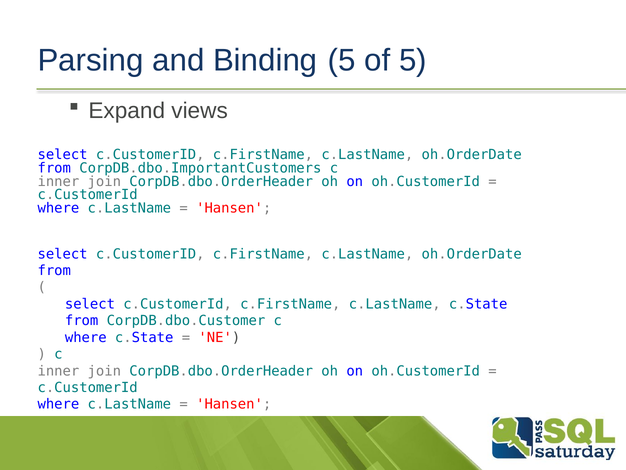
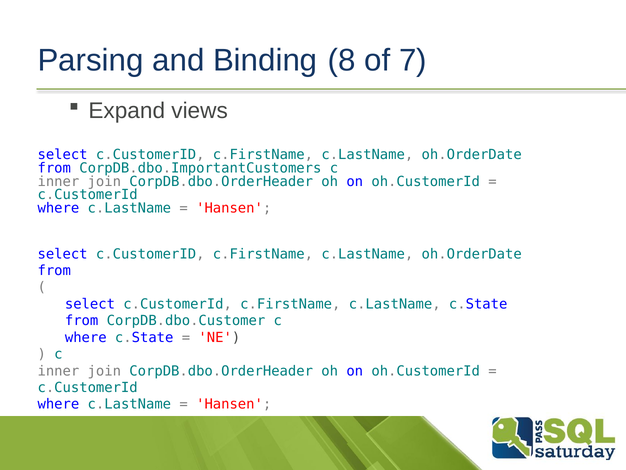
Binding 5: 5 -> 8
of 5: 5 -> 7
